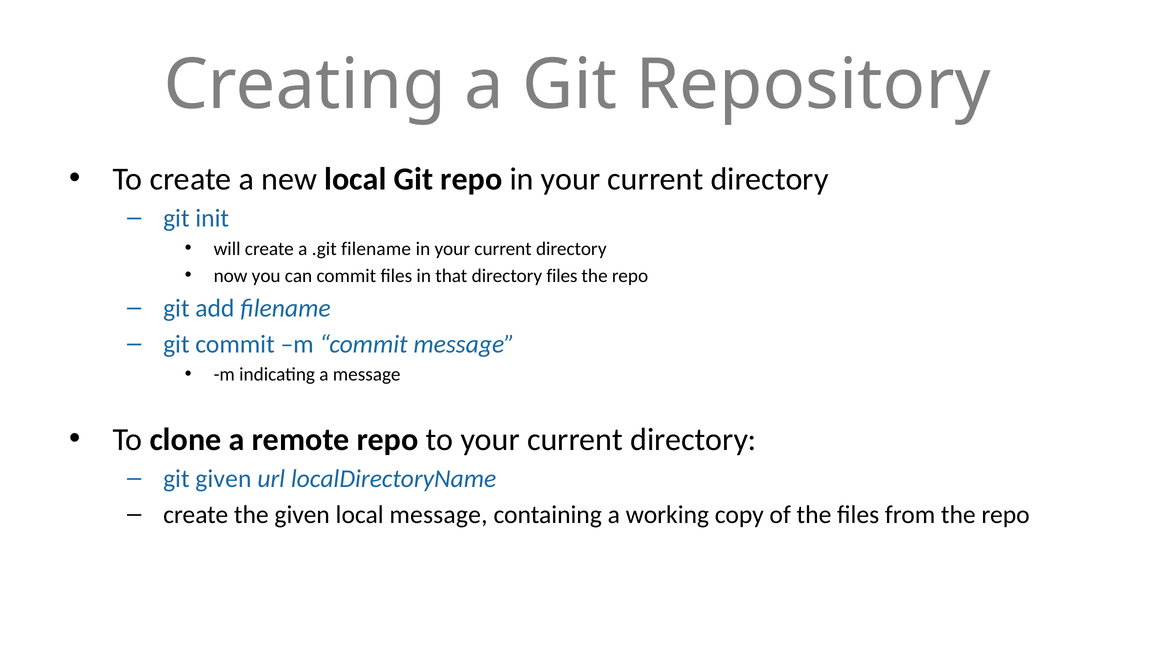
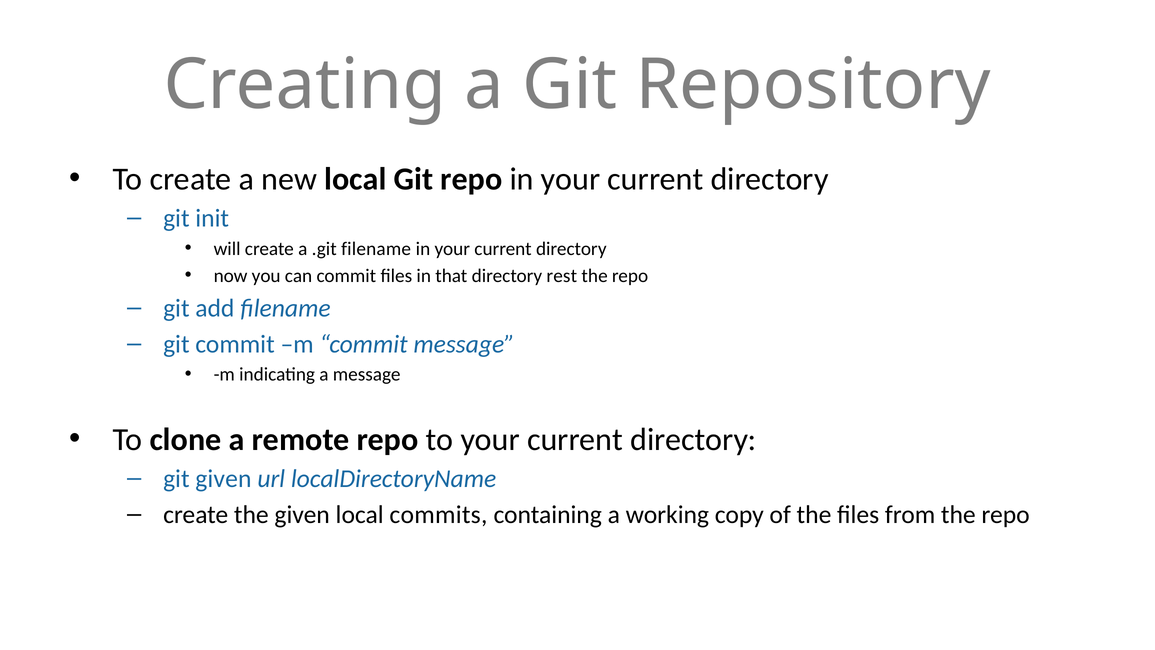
directory files: files -> rest
local message: message -> commits
